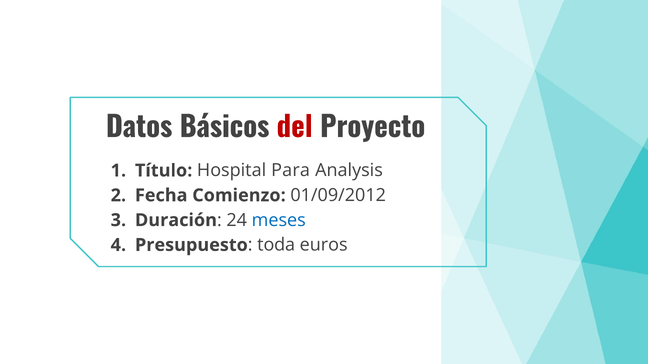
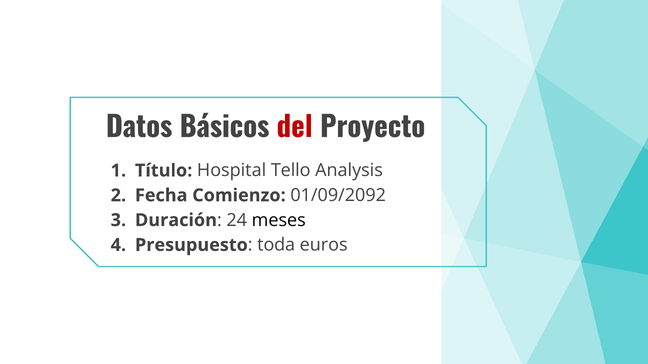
Para: Para -> Tello
01/09/2012: 01/09/2012 -> 01/09/2092
meses colour: blue -> black
